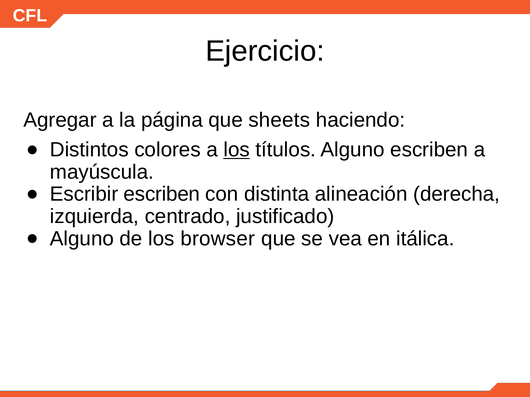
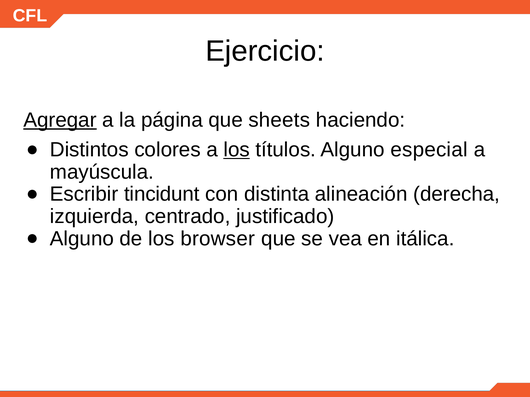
Agregar underline: none -> present
Alguno escriben: escriben -> especial
Escribir escriben: escriben -> tincidunt
